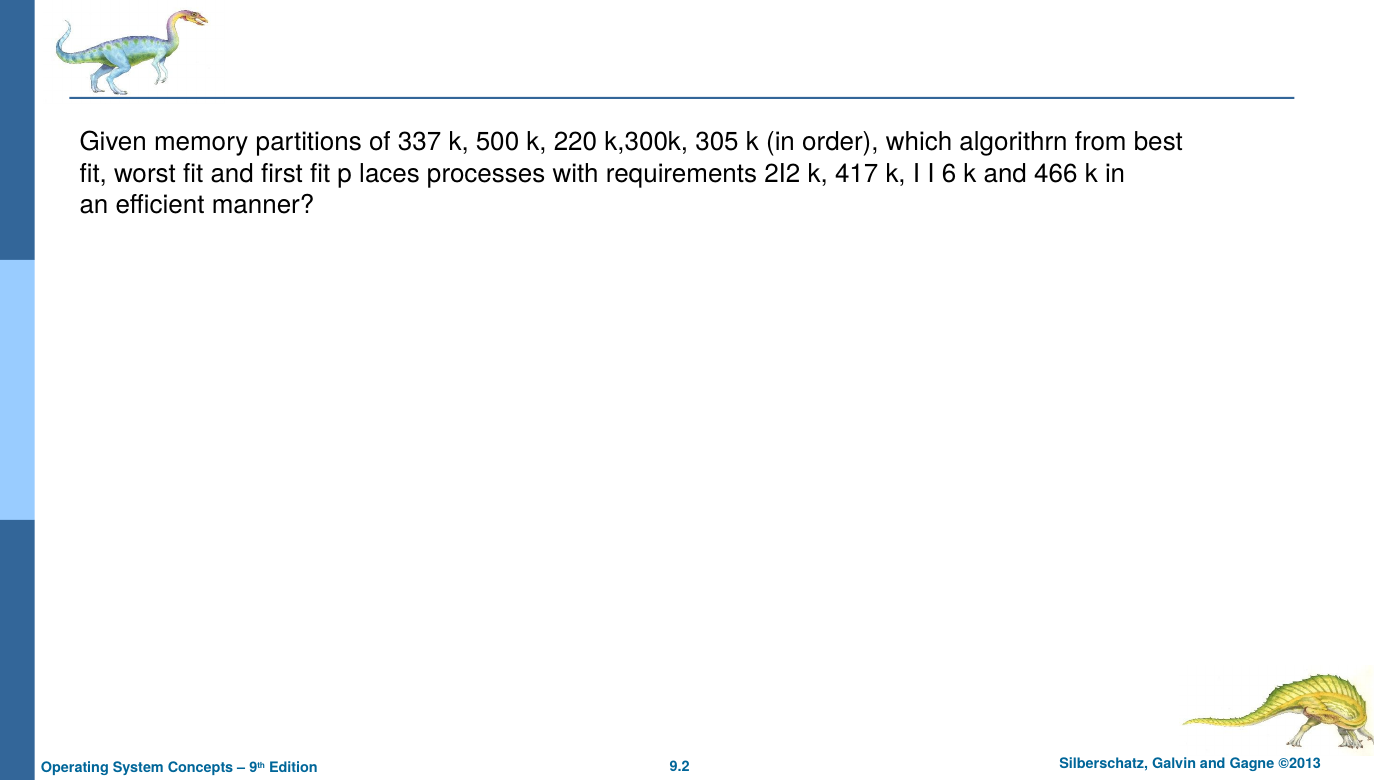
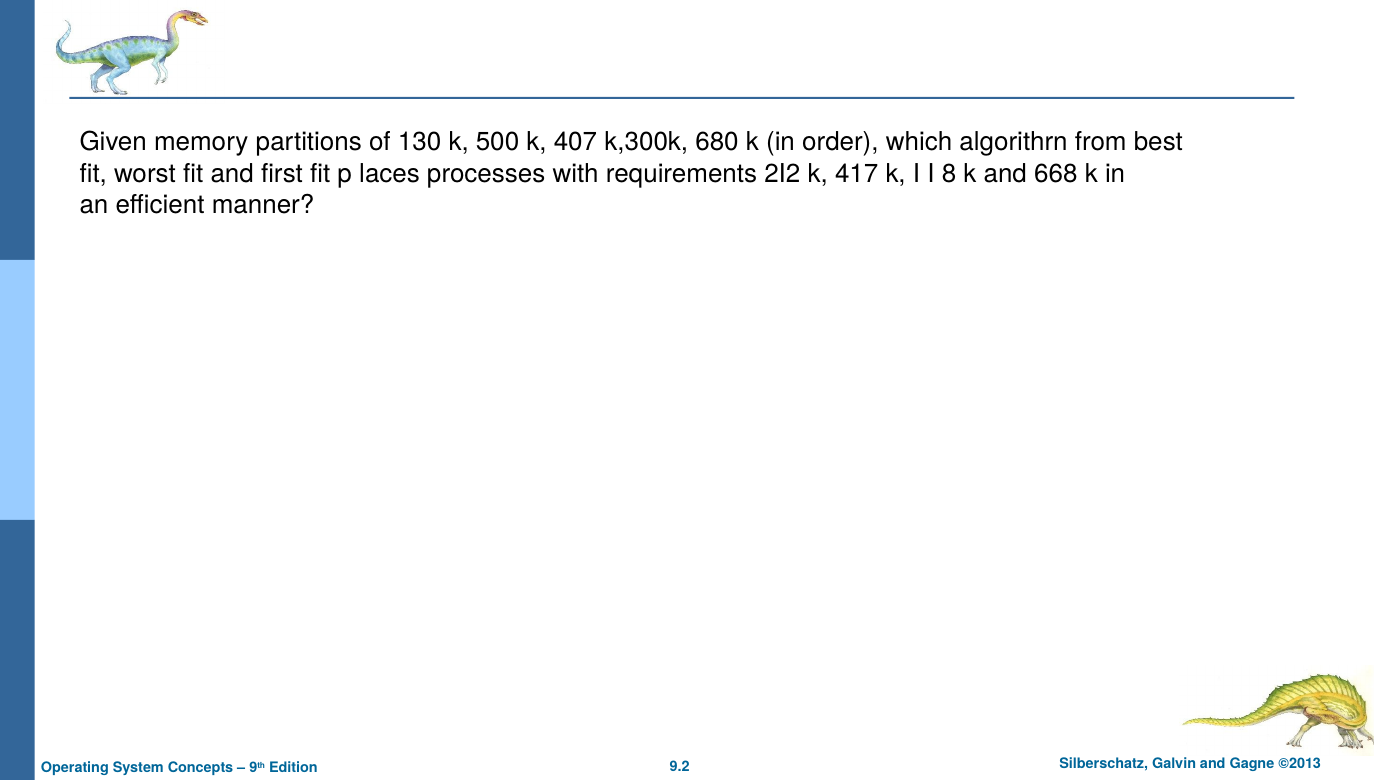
337: 337 -> 130
220: 220 -> 407
305: 305 -> 680
6: 6 -> 8
466: 466 -> 668
